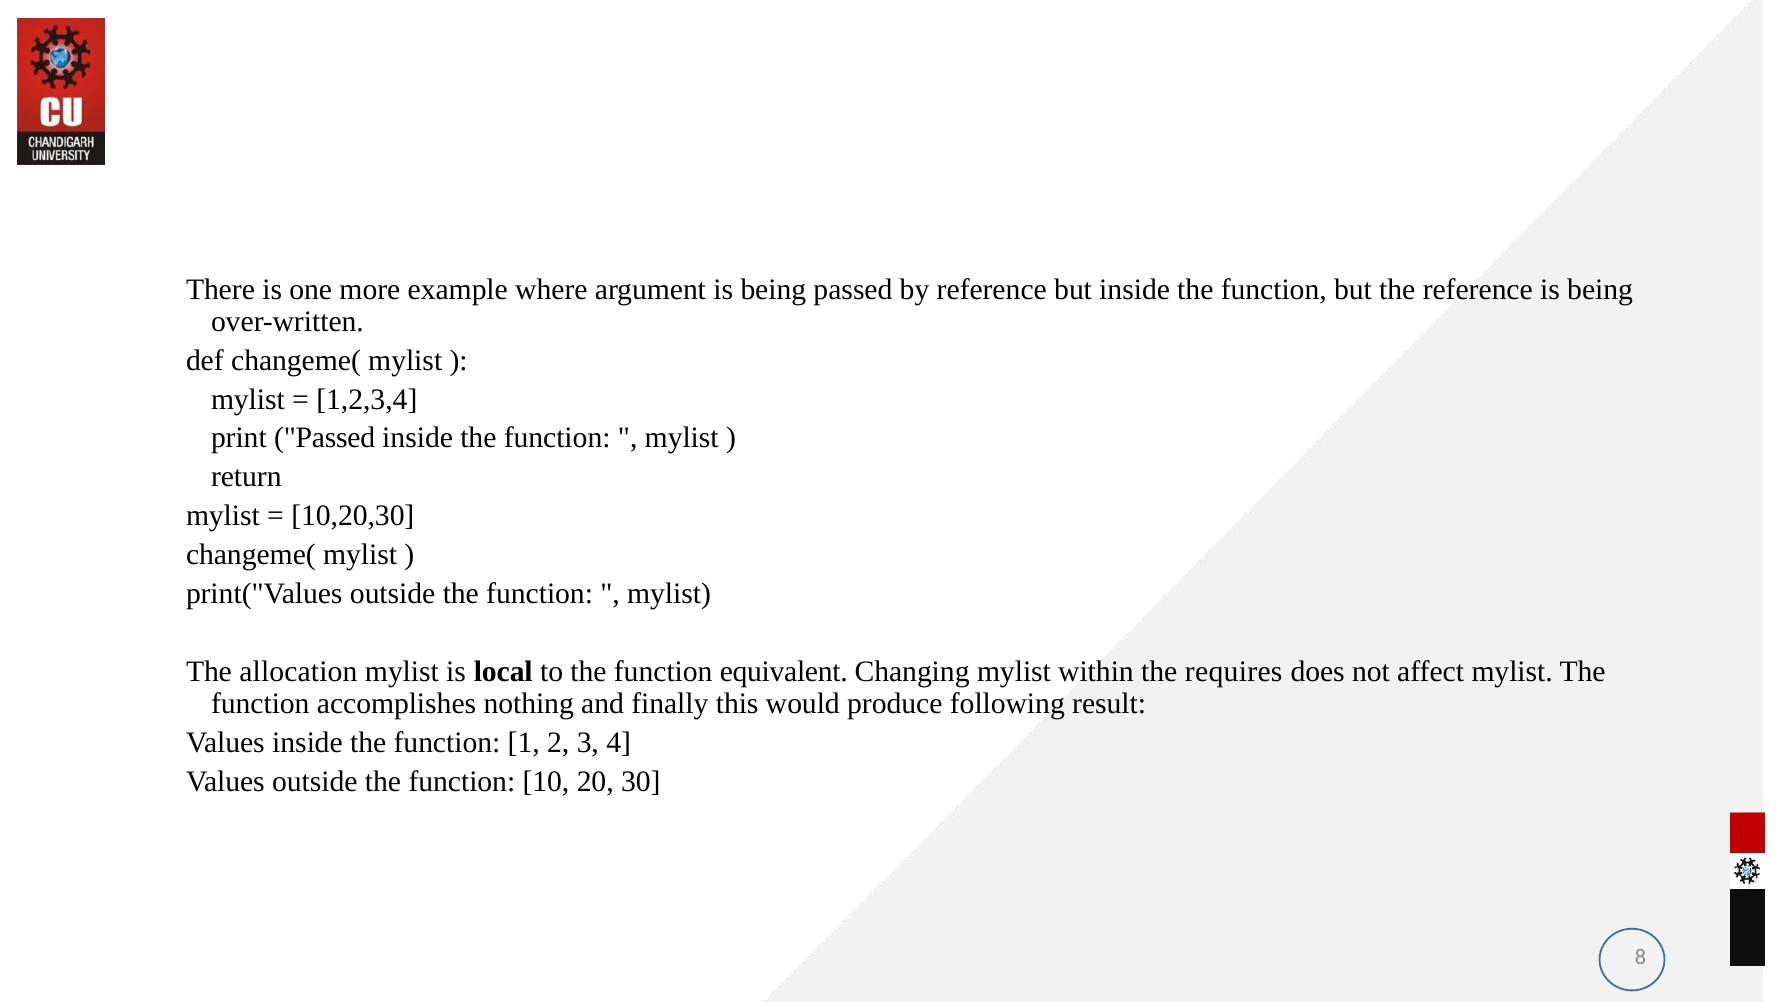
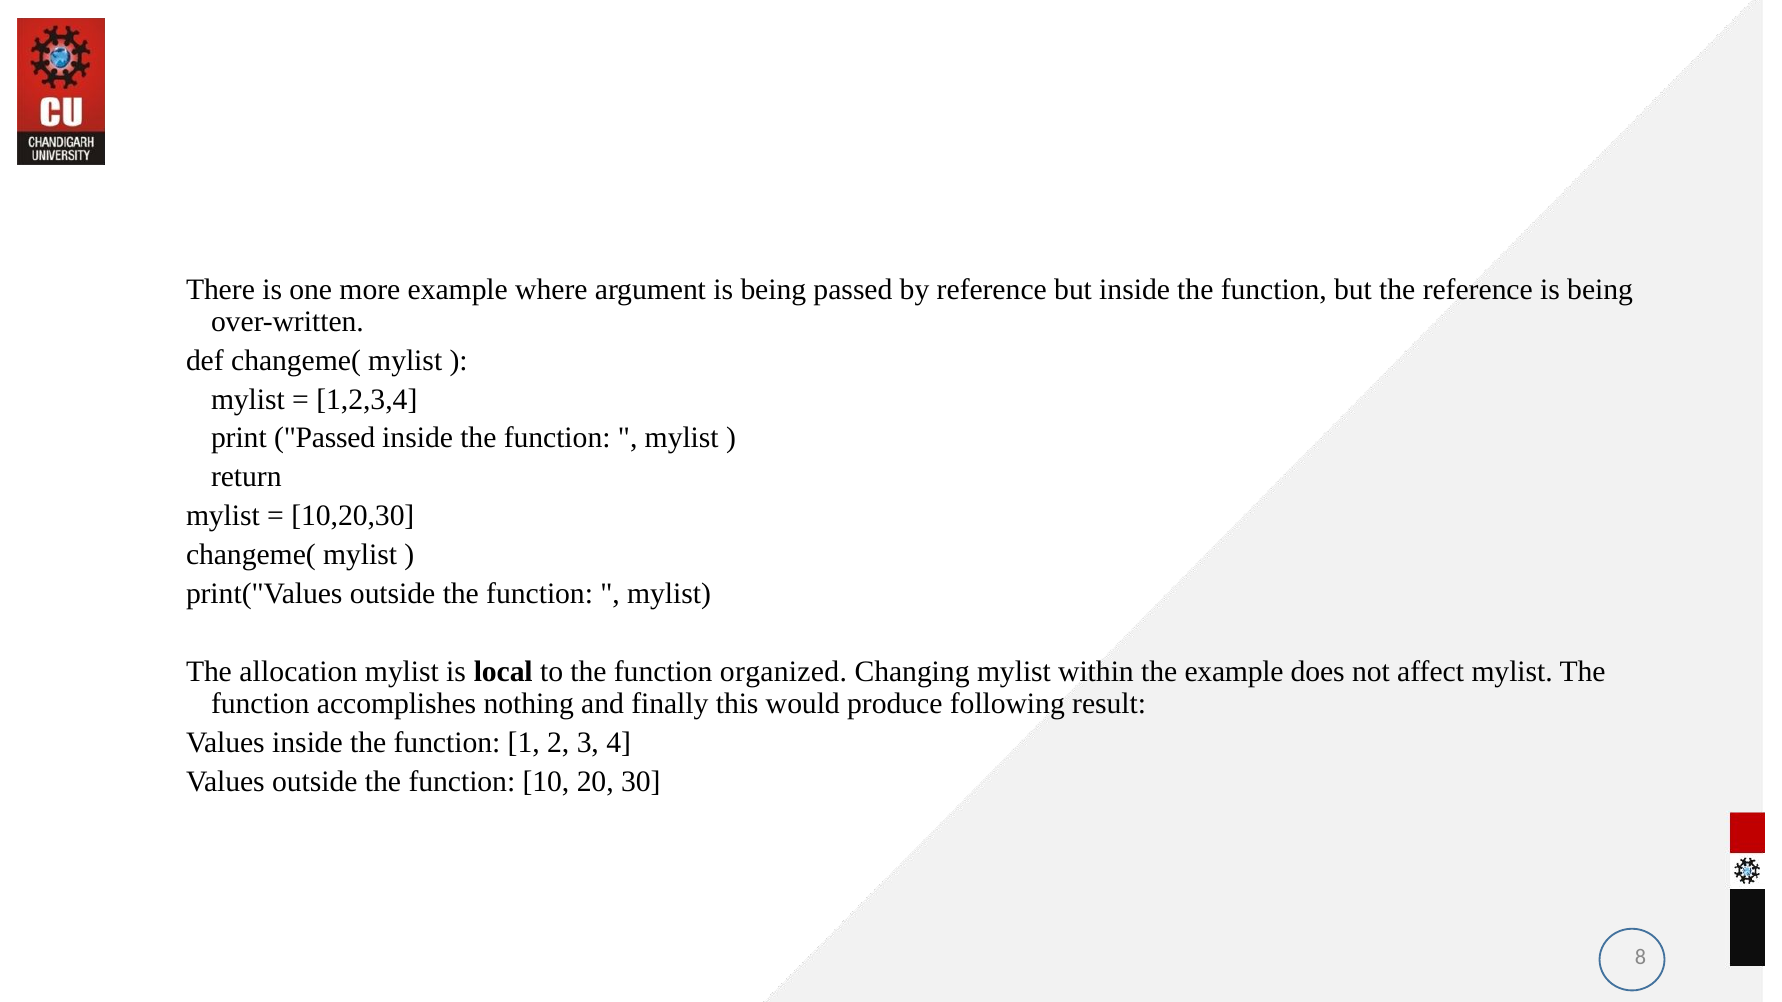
equivalent: equivalent -> organized
the requires: requires -> example
